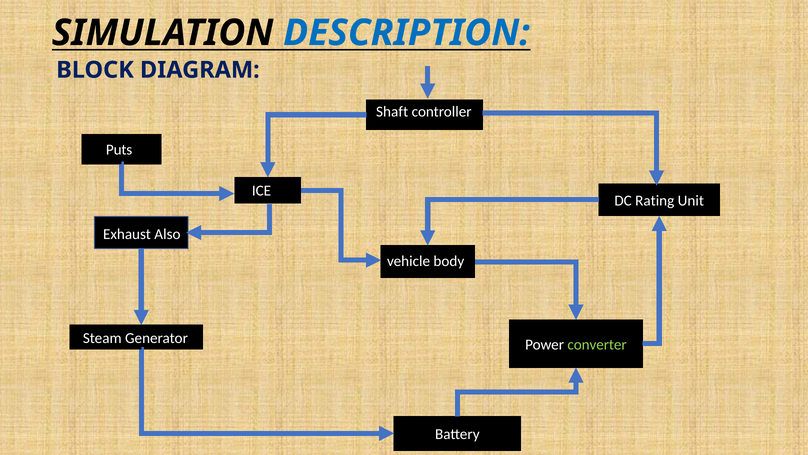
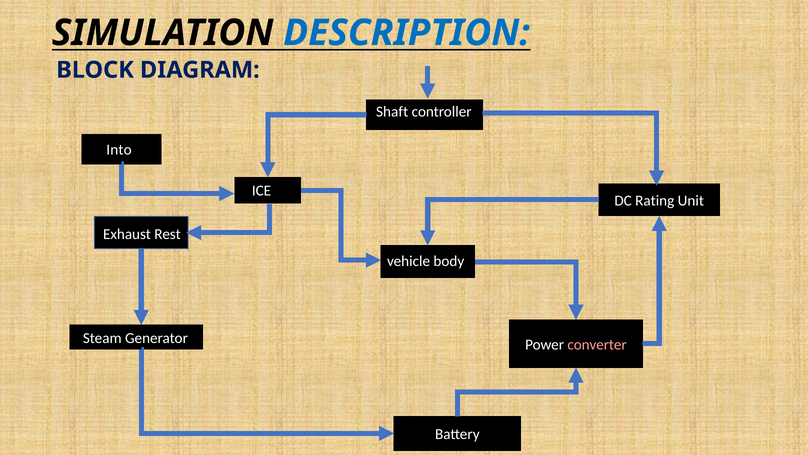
Puts: Puts -> Into
Also: Also -> Rest
converter colour: light green -> pink
